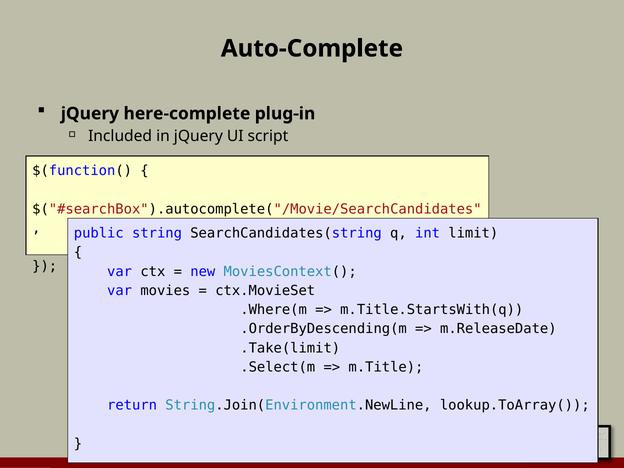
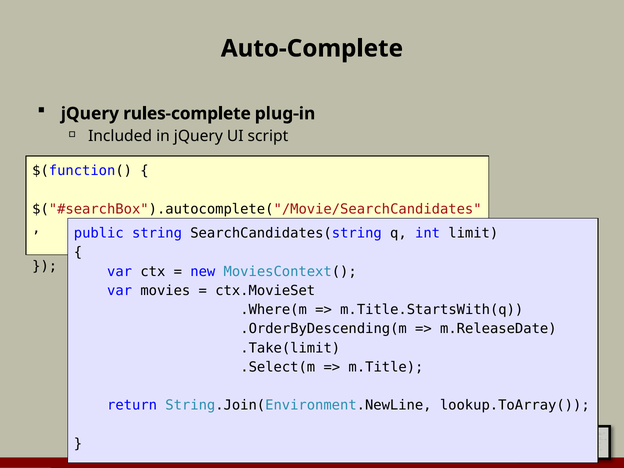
here-complete: here-complete -> rules-complete
